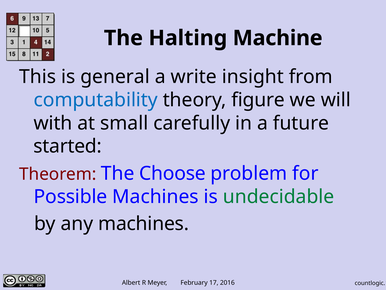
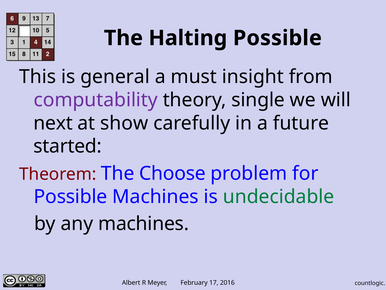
Halting Machine: Machine -> Possible
write: write -> must
computability colour: blue -> purple
figure: figure -> single
with: with -> next
small: small -> show
